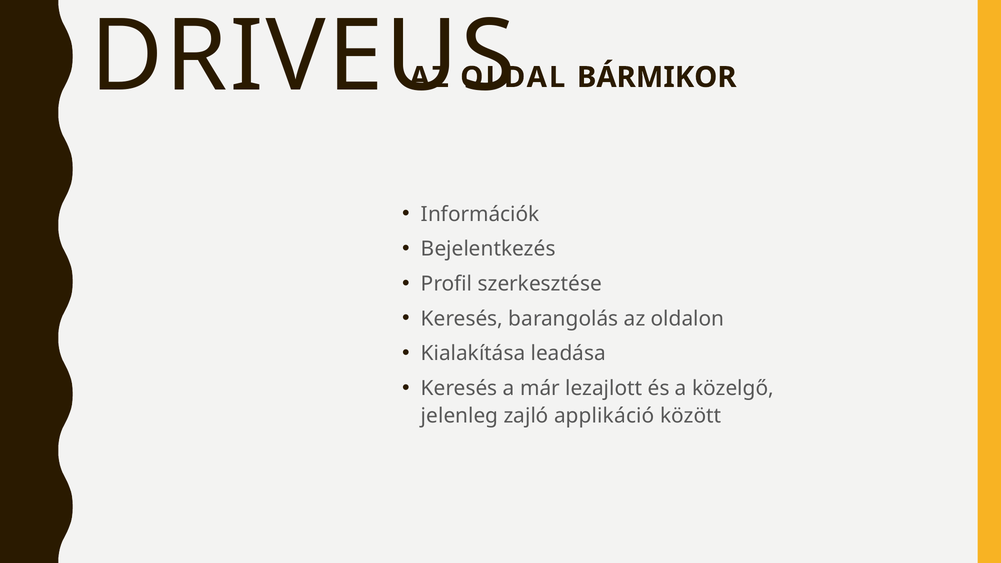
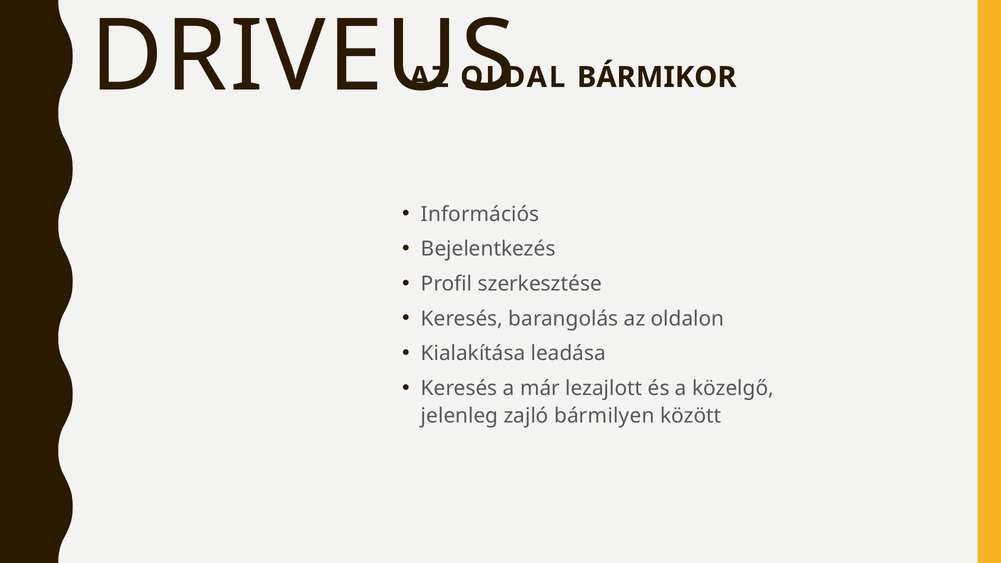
Információk: Információk -> Információs
applikáció: applikáció -> bármilyen
